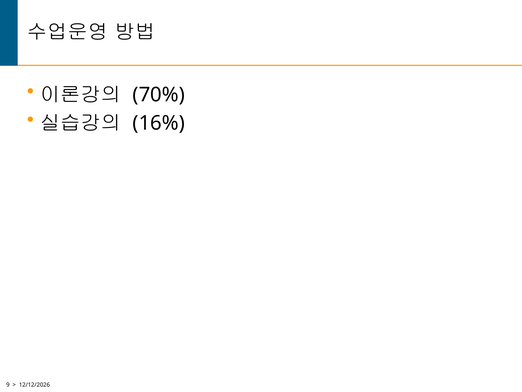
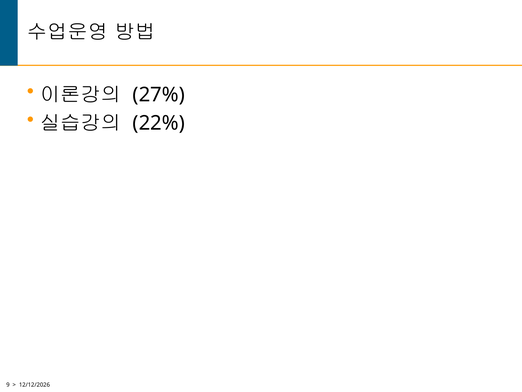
70%: 70% -> 27%
16%: 16% -> 22%
